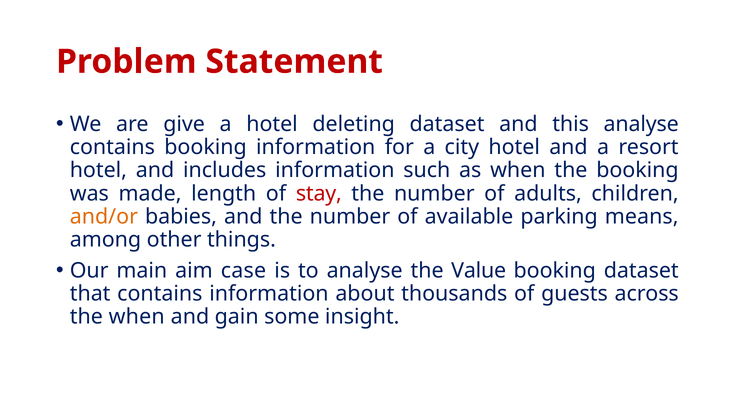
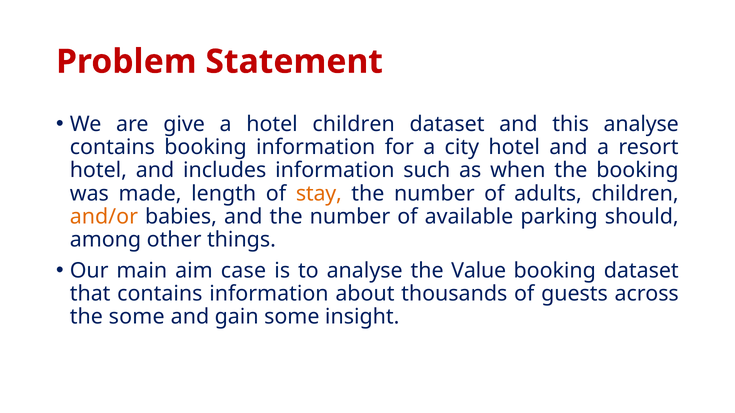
hotel deleting: deleting -> children
stay colour: red -> orange
means: means -> should
the when: when -> some
